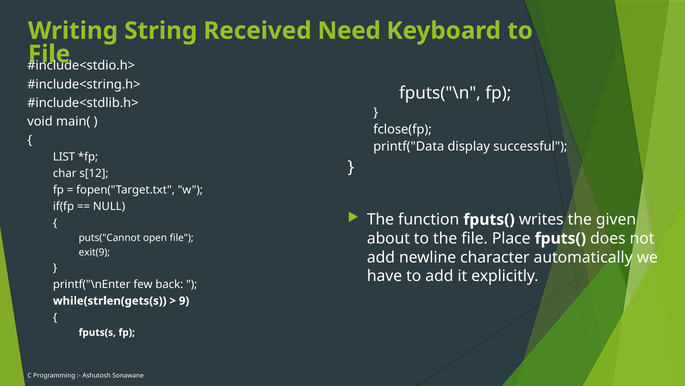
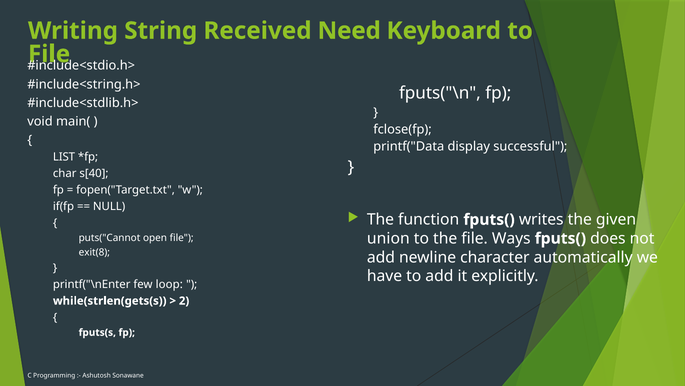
s[12: s[12 -> s[40
about: about -> union
Place: Place -> Ways
exit(9: exit(9 -> exit(8
back: back -> loop
9: 9 -> 2
